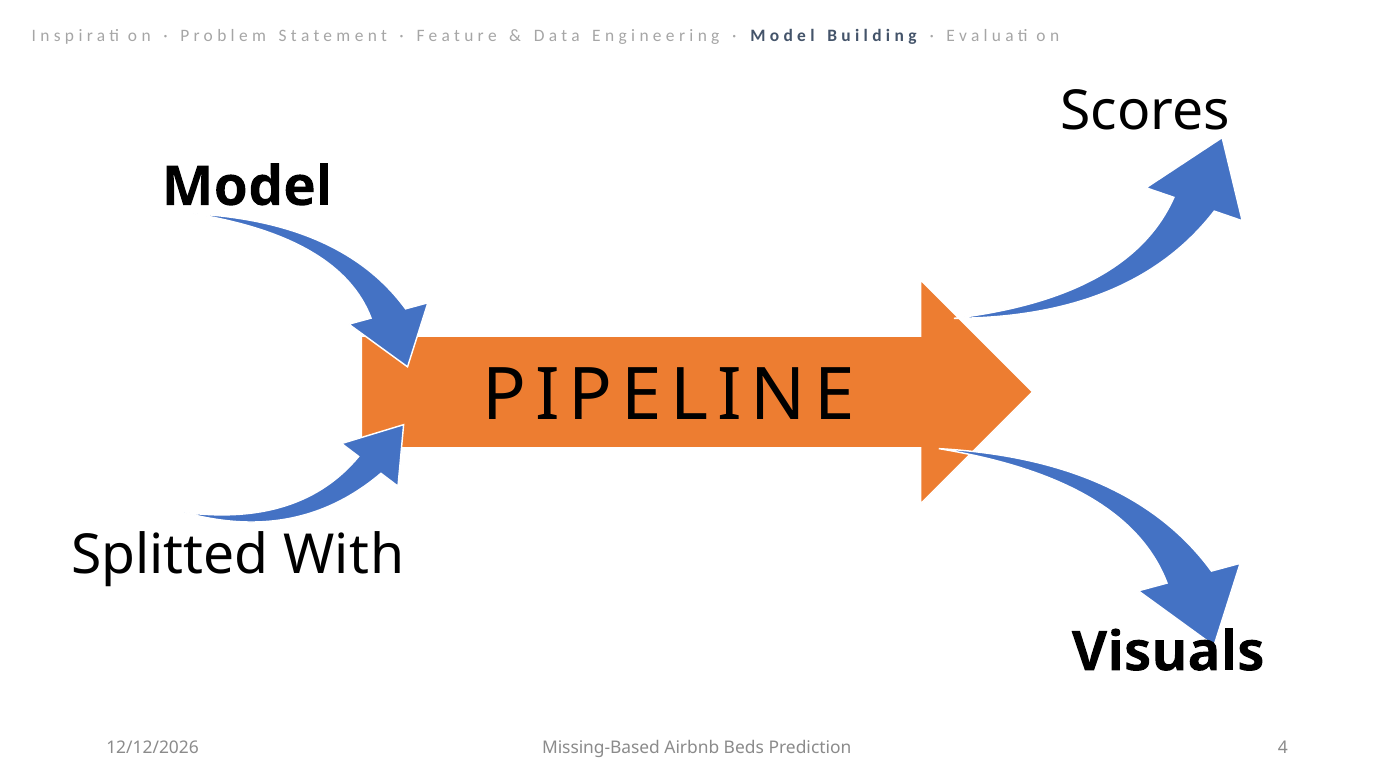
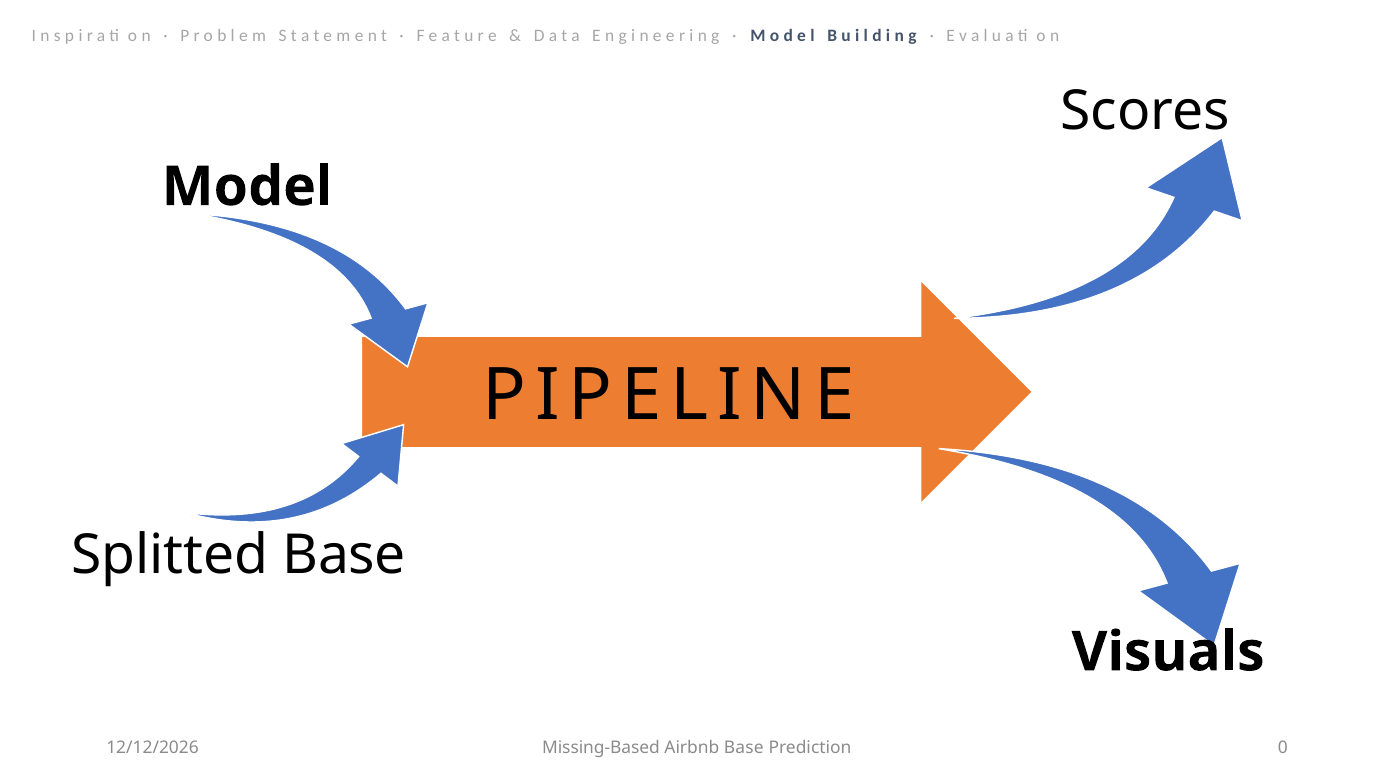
With at (344, 555): With -> Base
Airbnb Beds: Beds -> Base
4: 4 -> 0
